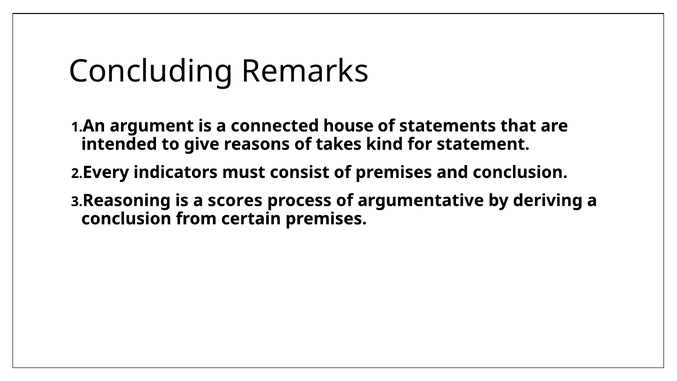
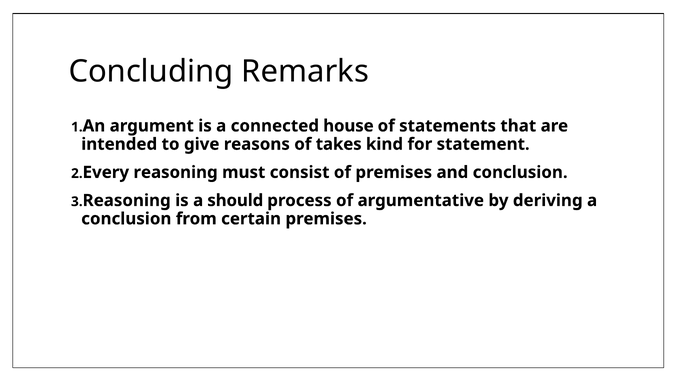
Every indicators: indicators -> reasoning
scores: scores -> should
